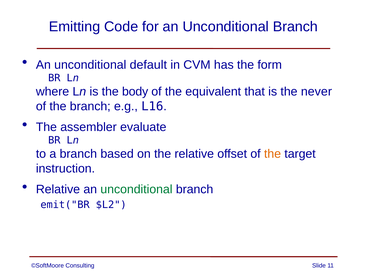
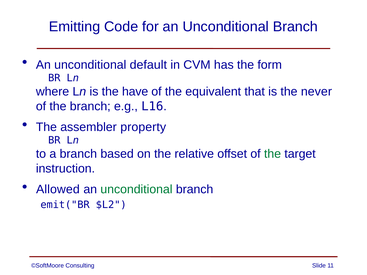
body: body -> have
evaluate: evaluate -> property
the at (273, 154) colour: orange -> green
Relative at (58, 190): Relative -> Allowed
